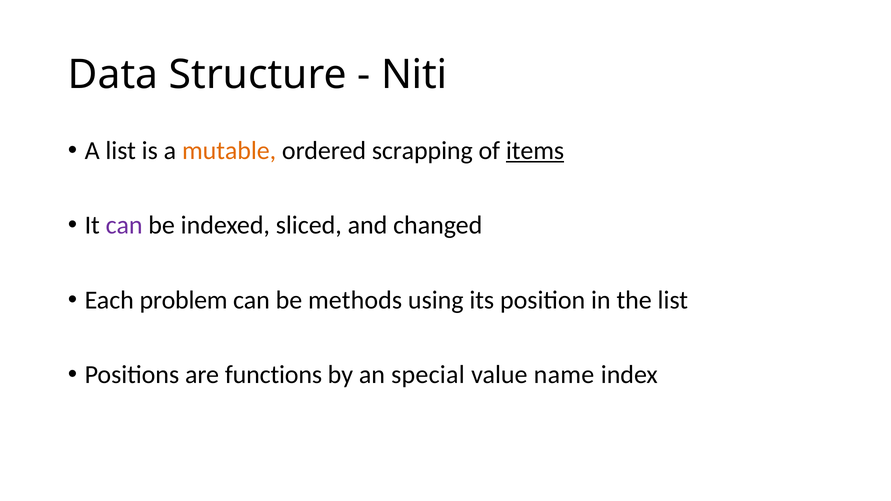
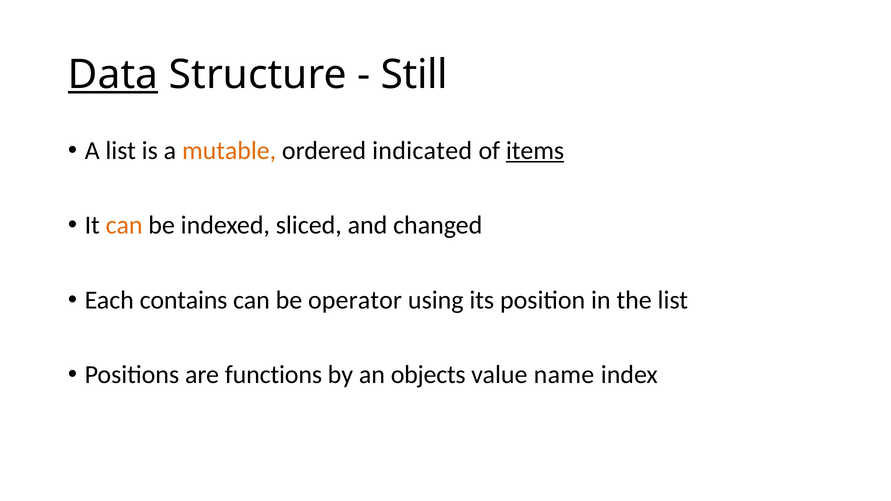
Data underline: none -> present
Niti: Niti -> Still
scrapping: scrapping -> indicated
can at (124, 225) colour: purple -> orange
problem: problem -> contains
methods: methods -> operator
special: special -> objects
